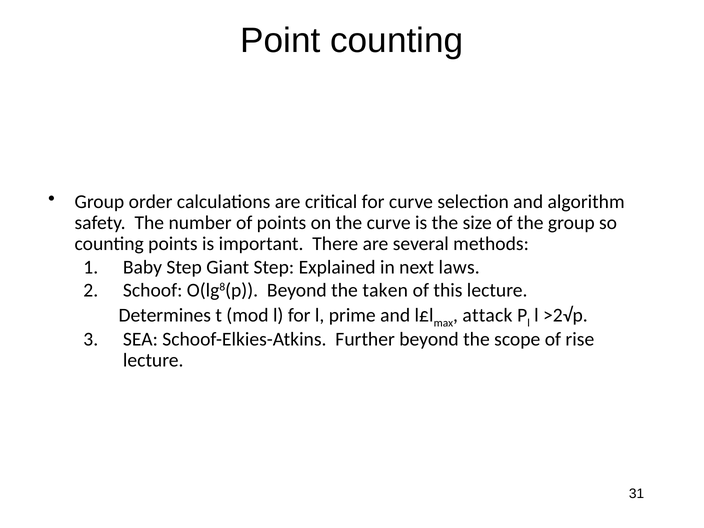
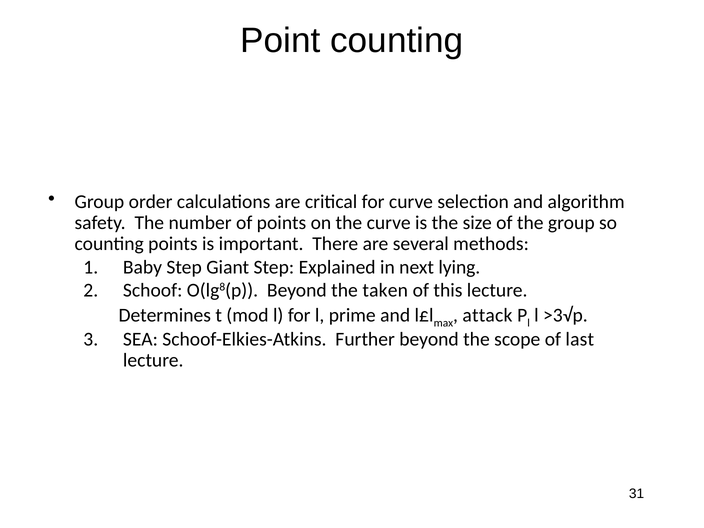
laws: laws -> lying
>2√p: >2√p -> >3√p
rise: rise -> last
